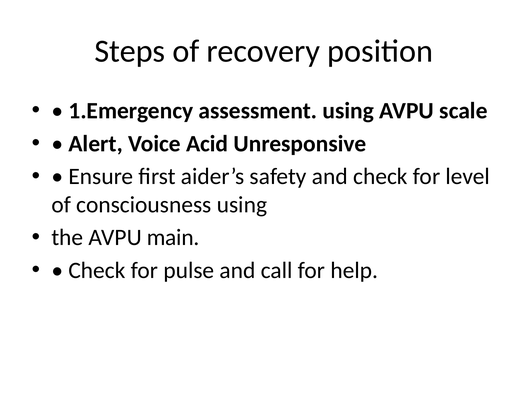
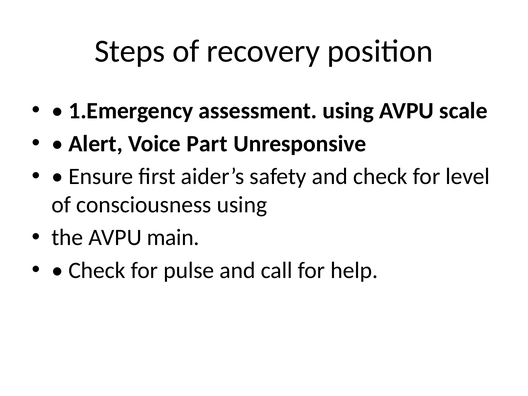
Acid: Acid -> Part
